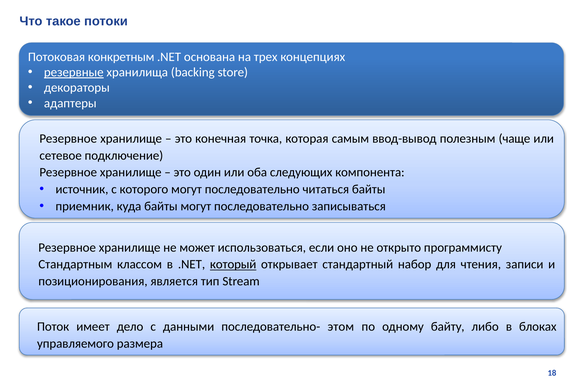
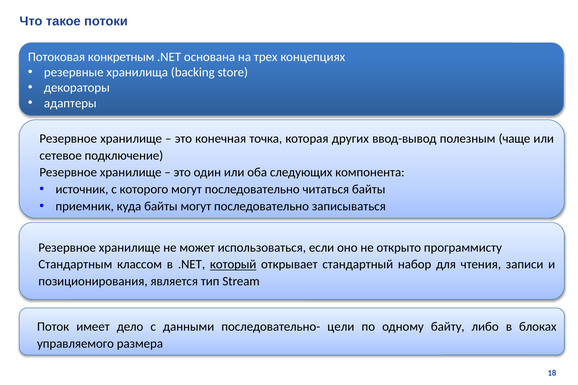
резервные underline: present -> none
самым: самым -> других
этом: этом -> цели
